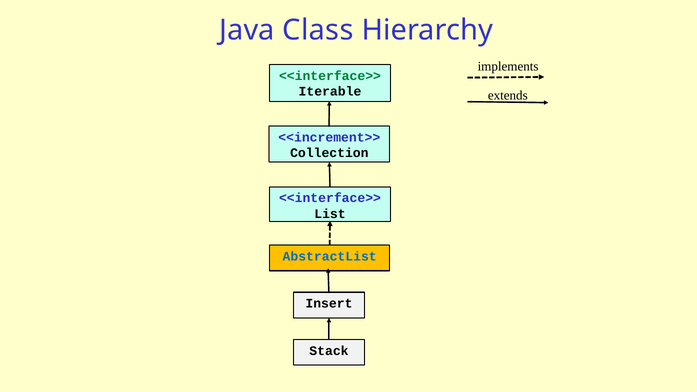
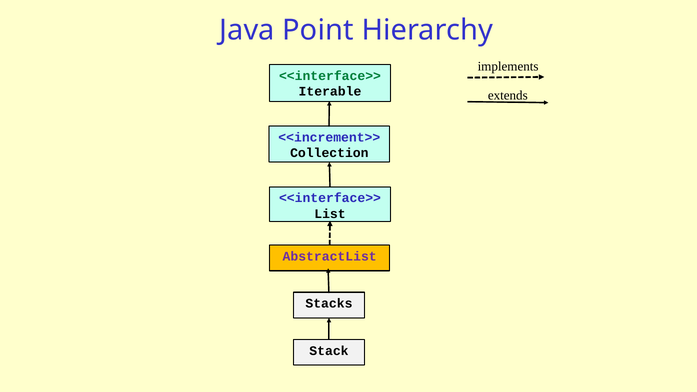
Class: Class -> Point
AbstractList colour: blue -> purple
Insert: Insert -> Stacks
